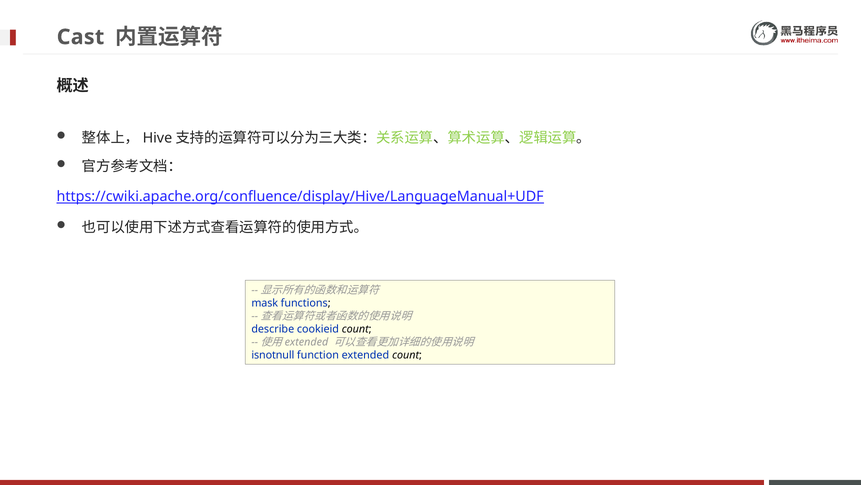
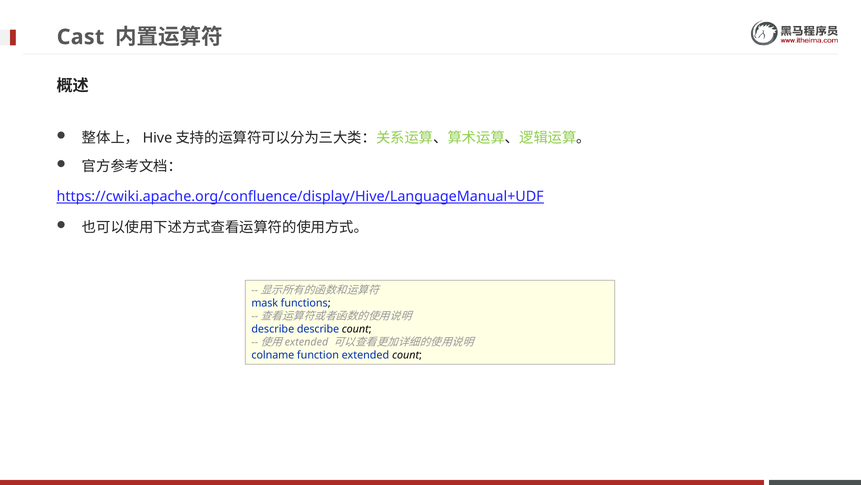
describe cookieid: cookieid -> describe
isnotnull: isnotnull -> colname
